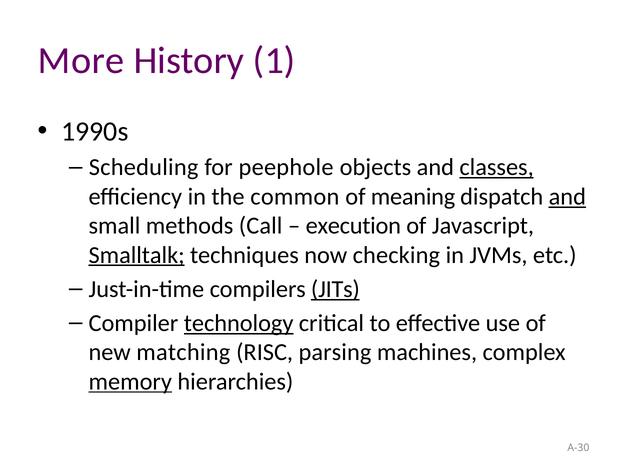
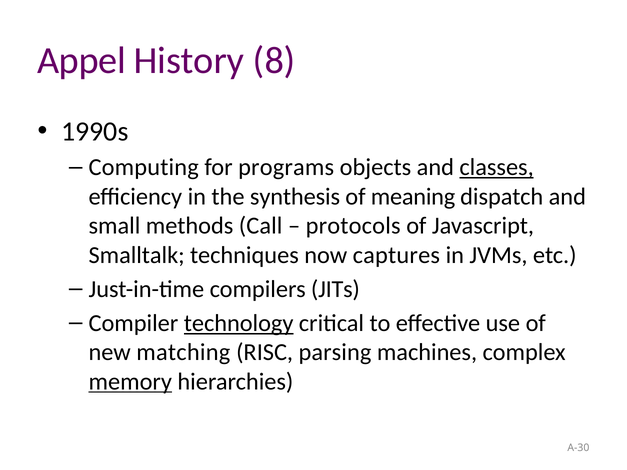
More: More -> Appel
1: 1 -> 8
Scheduling: Scheduling -> Computing
peephole: peephole -> programs
common: common -> synthesis
and at (567, 197) underline: present -> none
execution: execution -> protocols
Smalltalk underline: present -> none
checking: checking -> captures
JITs underline: present -> none
